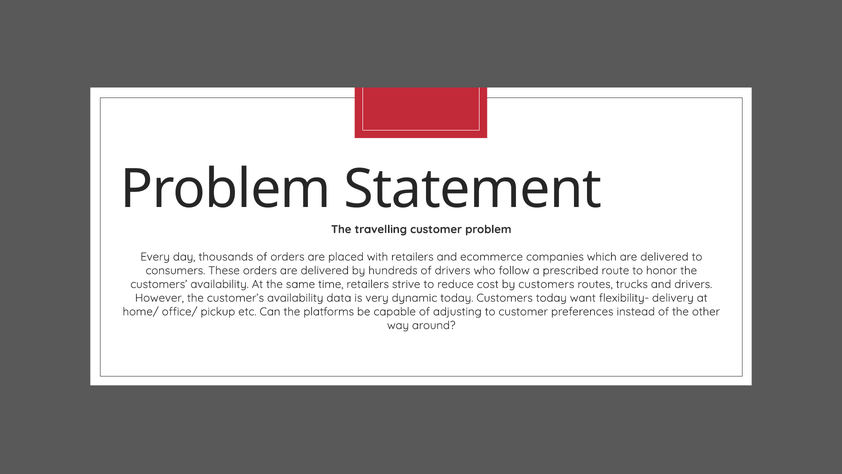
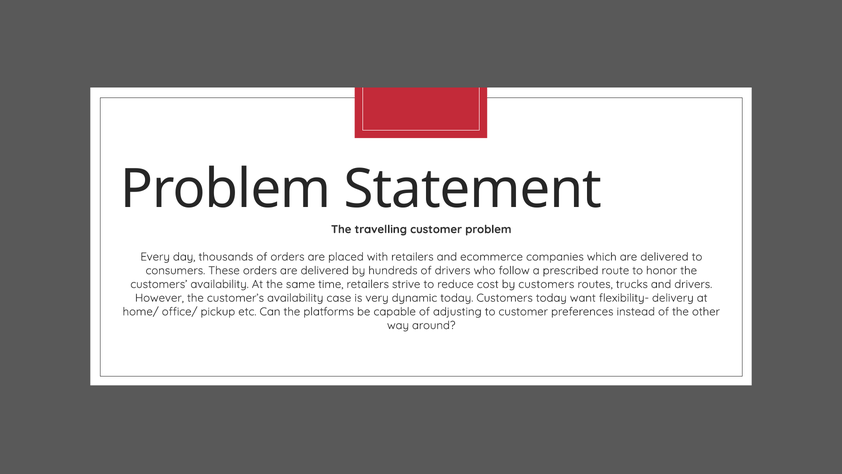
data: data -> case
